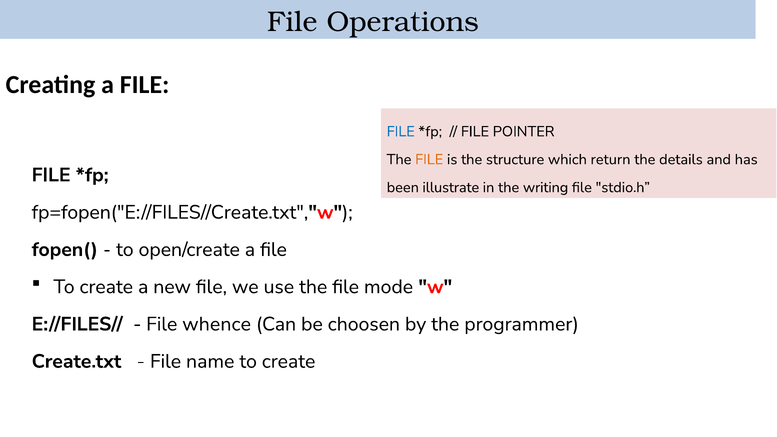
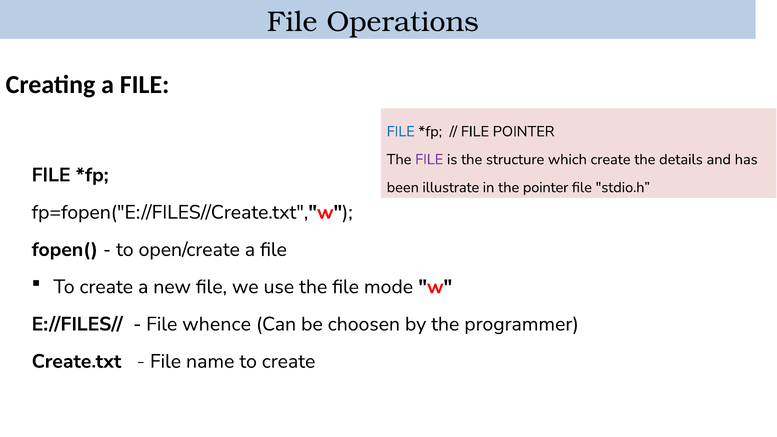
FILE at (429, 159) colour: orange -> purple
which return: return -> create
the writing: writing -> pointer
